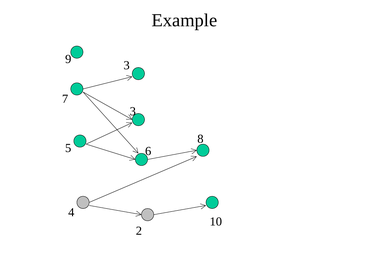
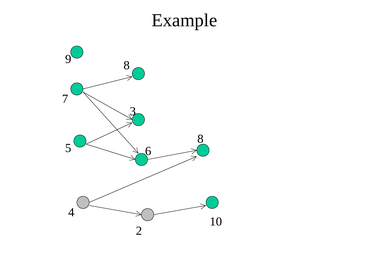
9 3: 3 -> 8
